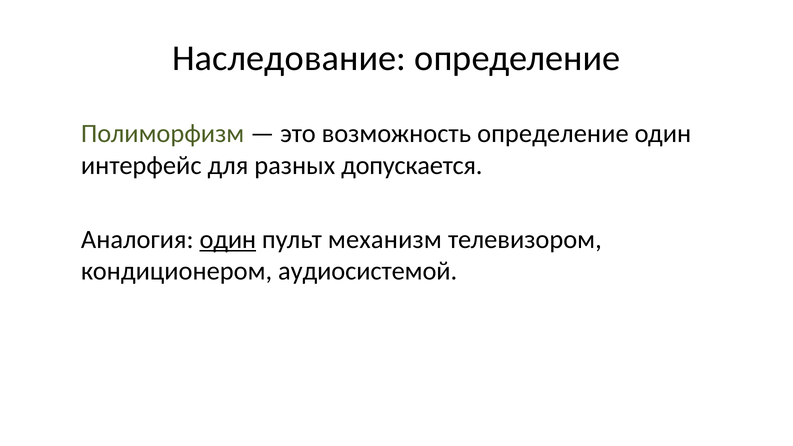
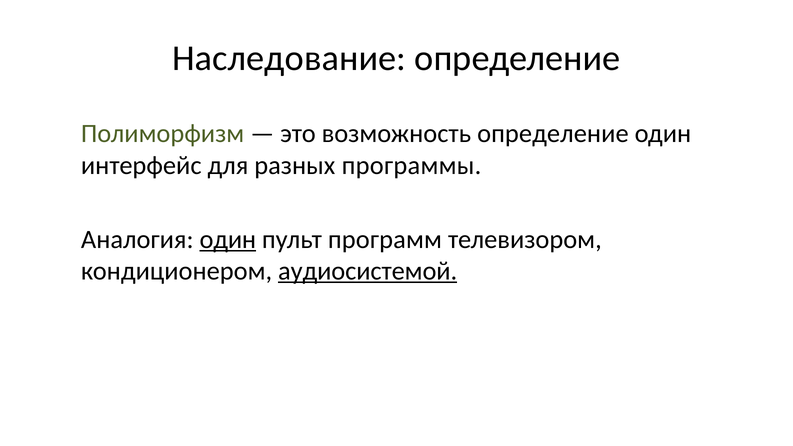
допускается: допускается -> программы
механизм: механизм -> программ
аудиосистемой underline: none -> present
